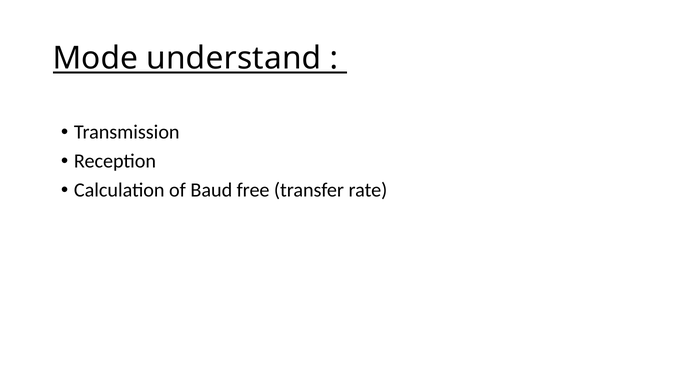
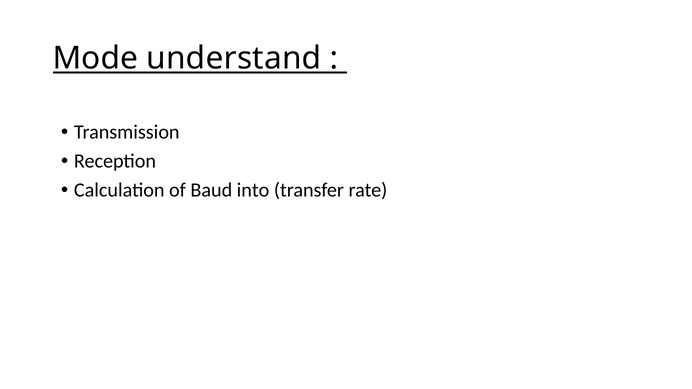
free: free -> into
